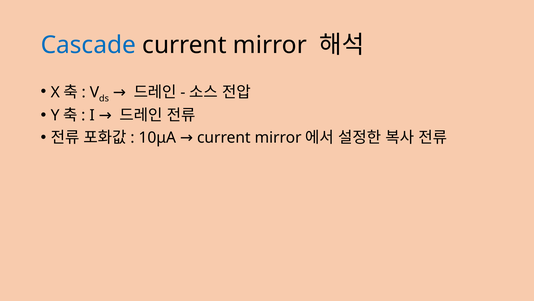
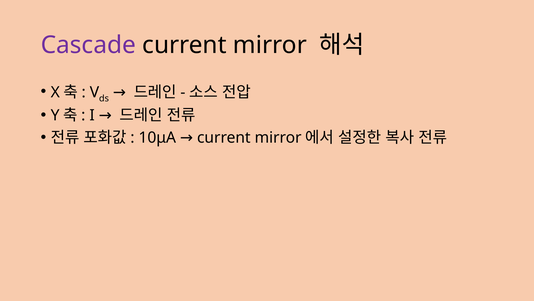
Cascade colour: blue -> purple
